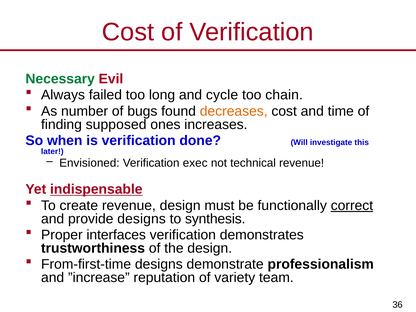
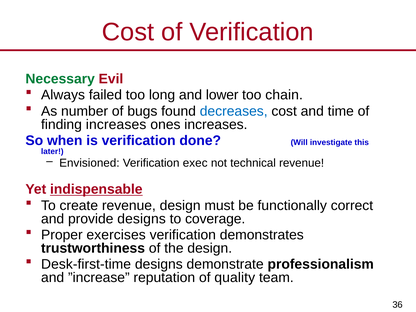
cycle: cycle -> lower
decreases colour: orange -> blue
finding supposed: supposed -> increases
correct underline: present -> none
synthesis: synthesis -> coverage
interfaces: interfaces -> exercises
From-first-time: From-first-time -> Desk-first-time
variety: variety -> quality
